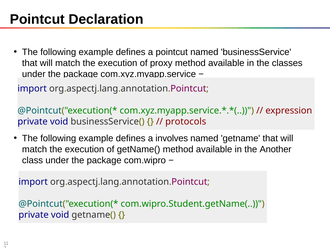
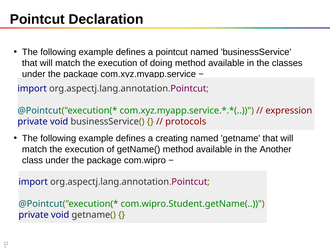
proxy: proxy -> doing
involves: involves -> creating
